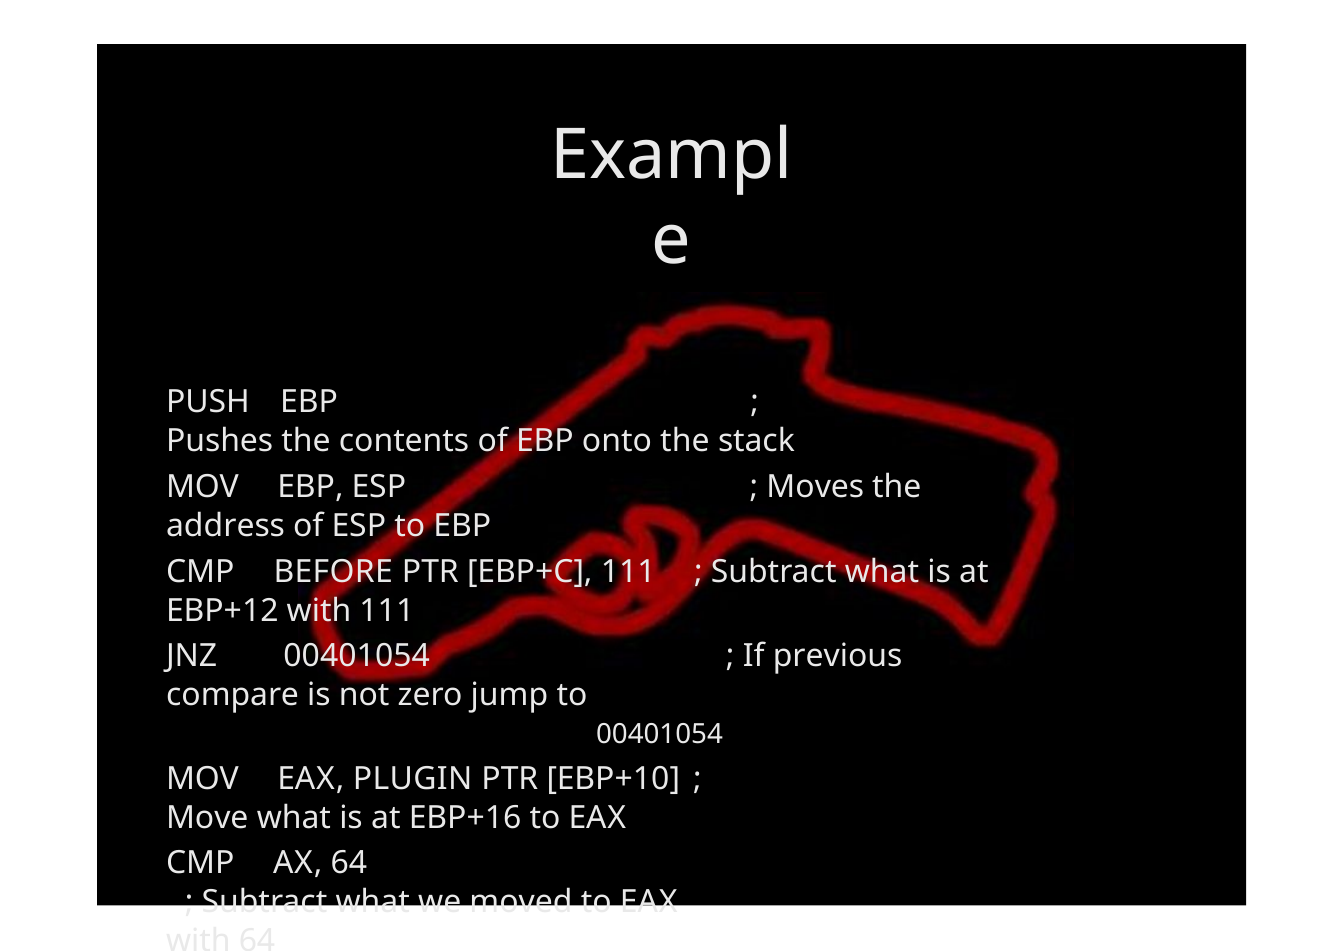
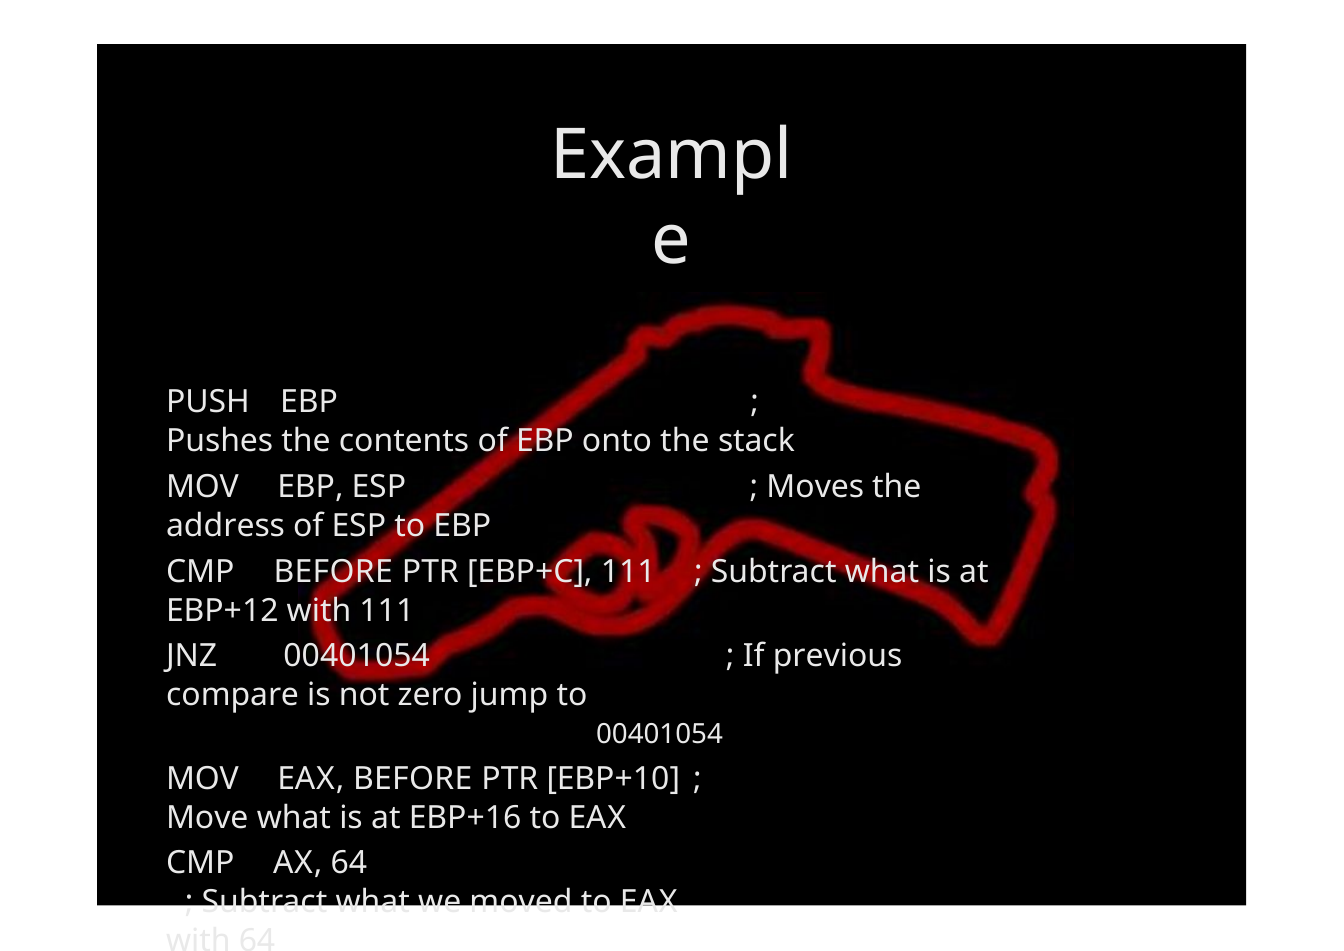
EAX PLUGIN: PLUGIN -> BEFORE
